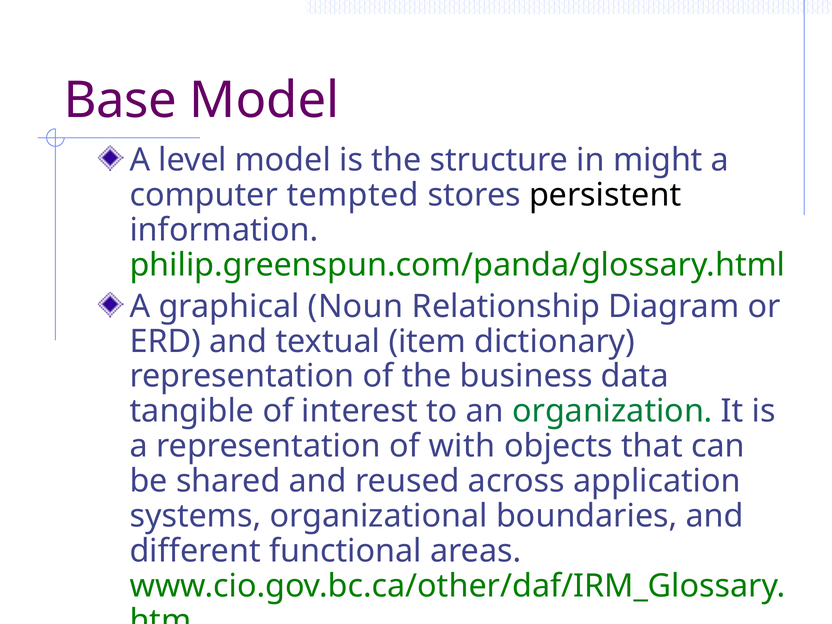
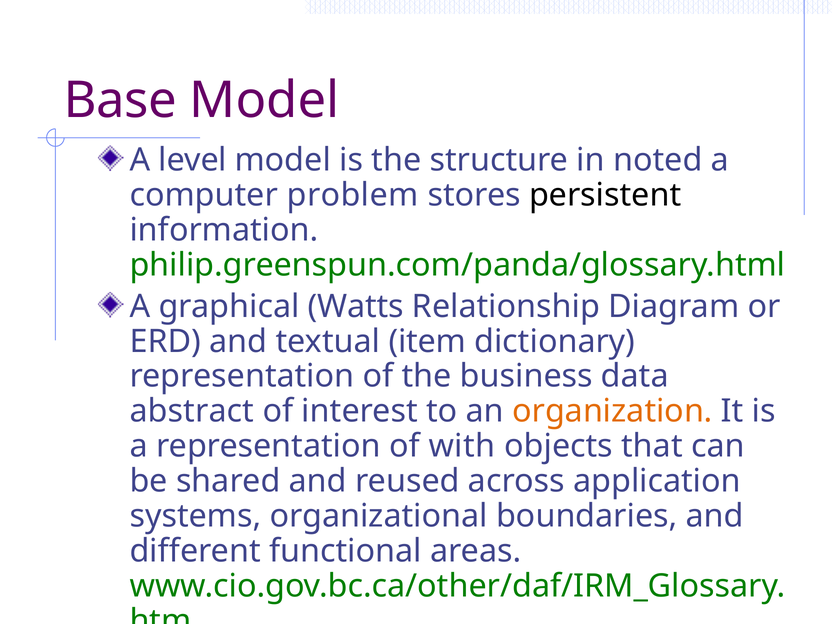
might: might -> noted
tempted: tempted -> problem
Noun: Noun -> Watts
tangible: tangible -> abstract
organization colour: green -> orange
